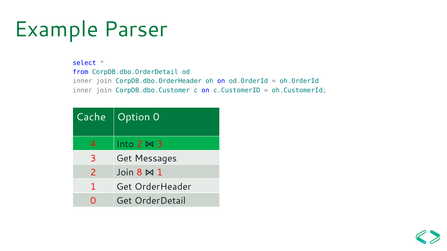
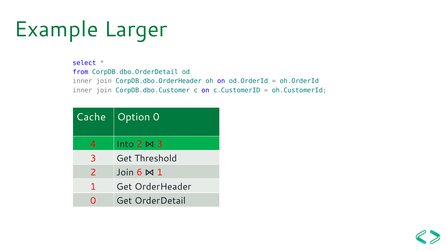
Parser: Parser -> Larger
Messages: Messages -> Threshold
8: 8 -> 6
